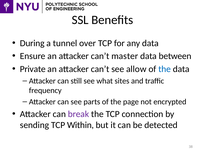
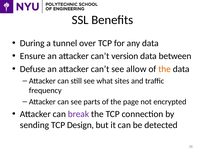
master: master -> version
Private: Private -> Defuse
the at (165, 69) colour: blue -> orange
Within: Within -> Design
